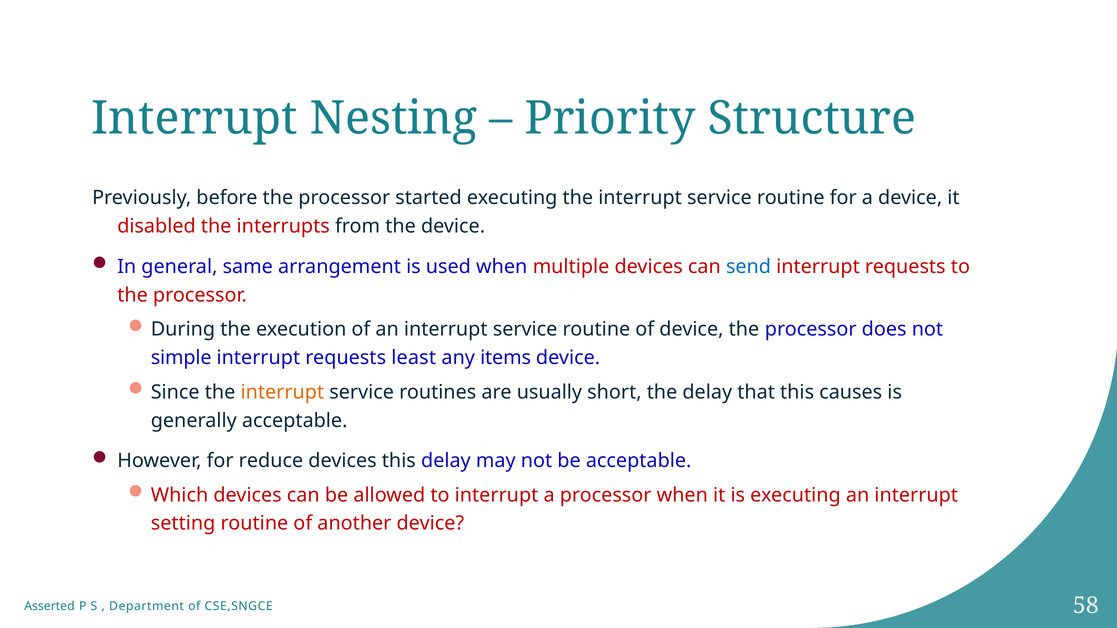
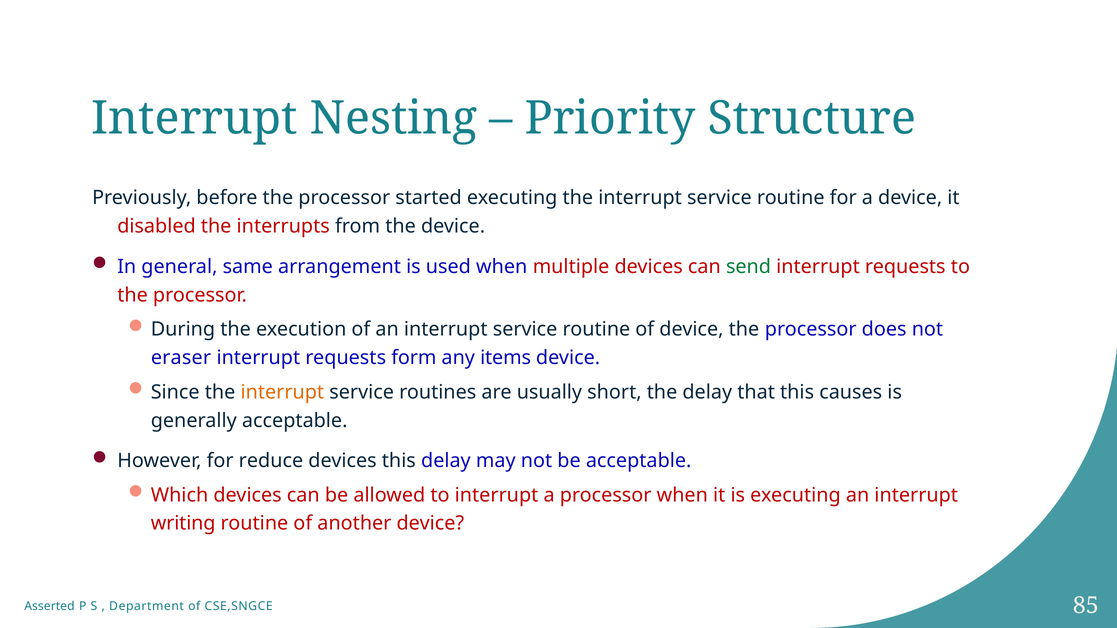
send colour: blue -> green
simple: simple -> eraser
least: least -> form
setting: setting -> writing
58: 58 -> 85
